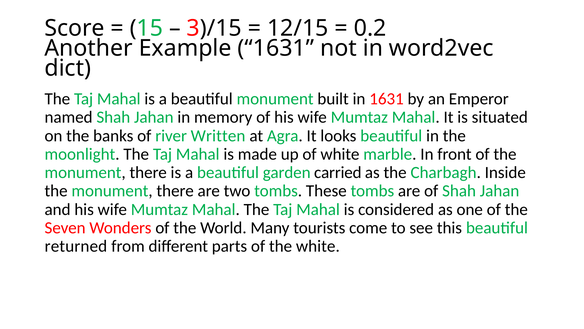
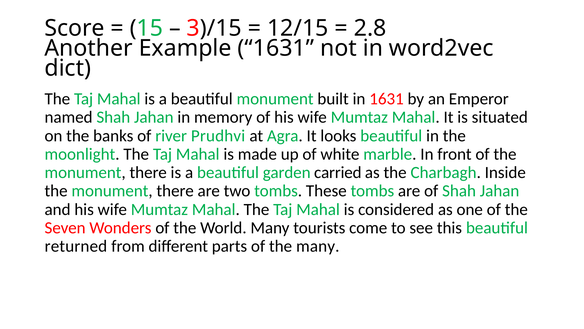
0.2: 0.2 -> 2.8
Written: Written -> Prudhvi
the white: white -> many
